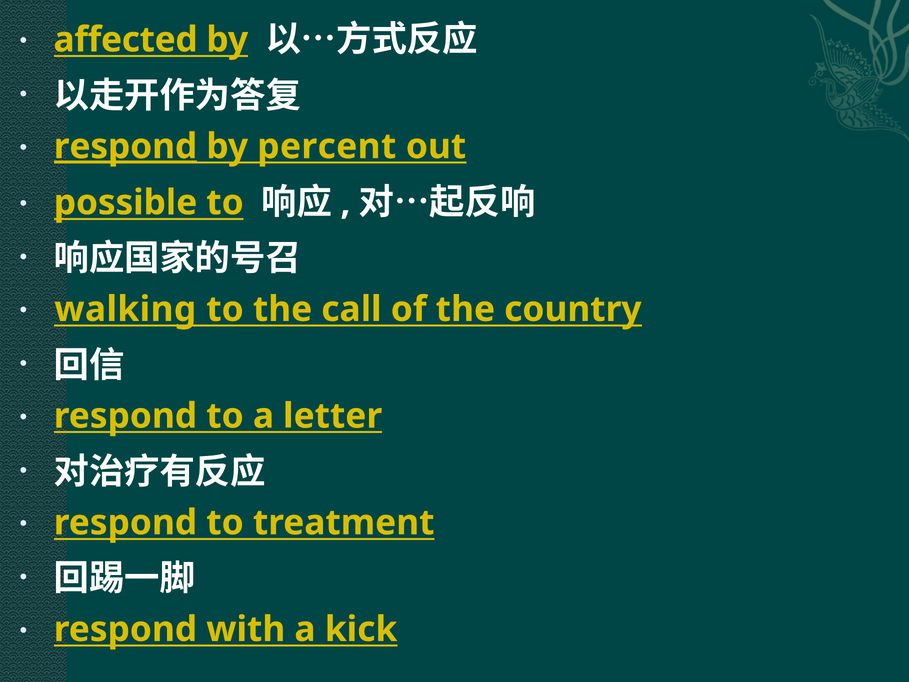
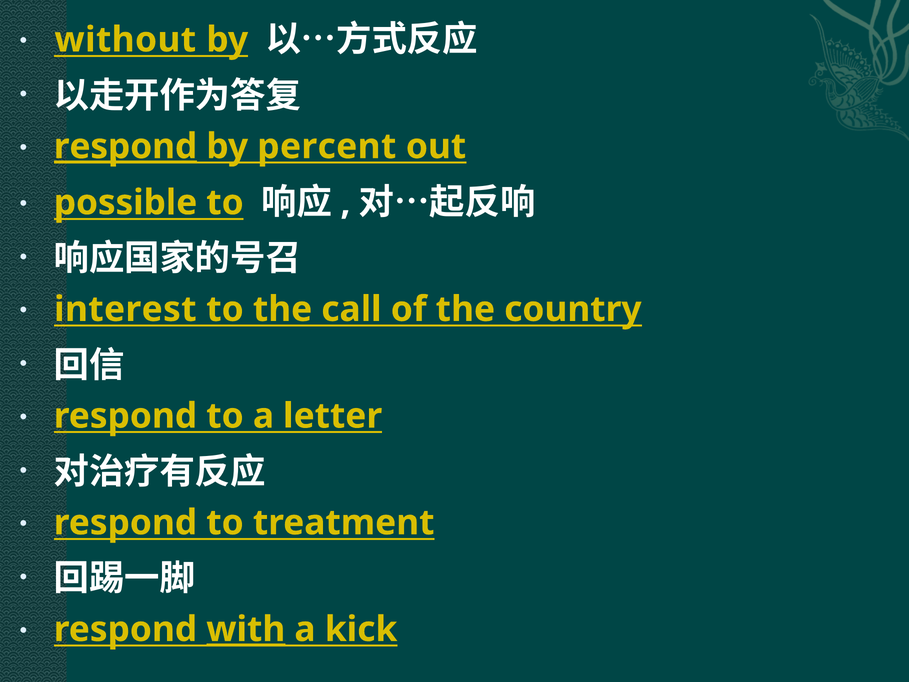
affected: affected -> without
walking: walking -> interest
with underline: none -> present
